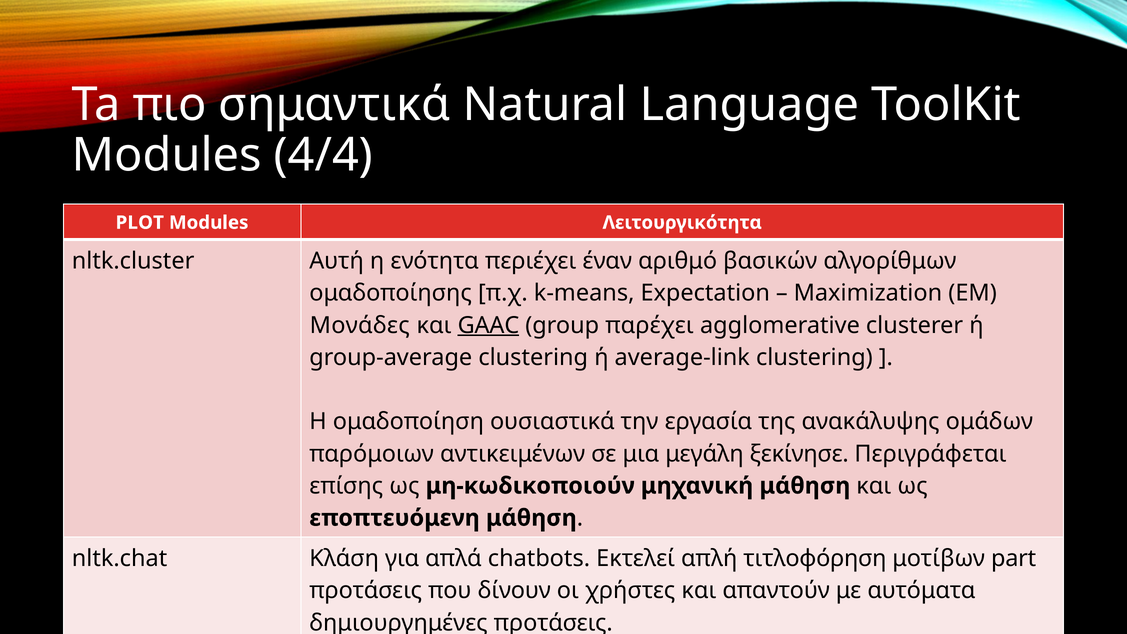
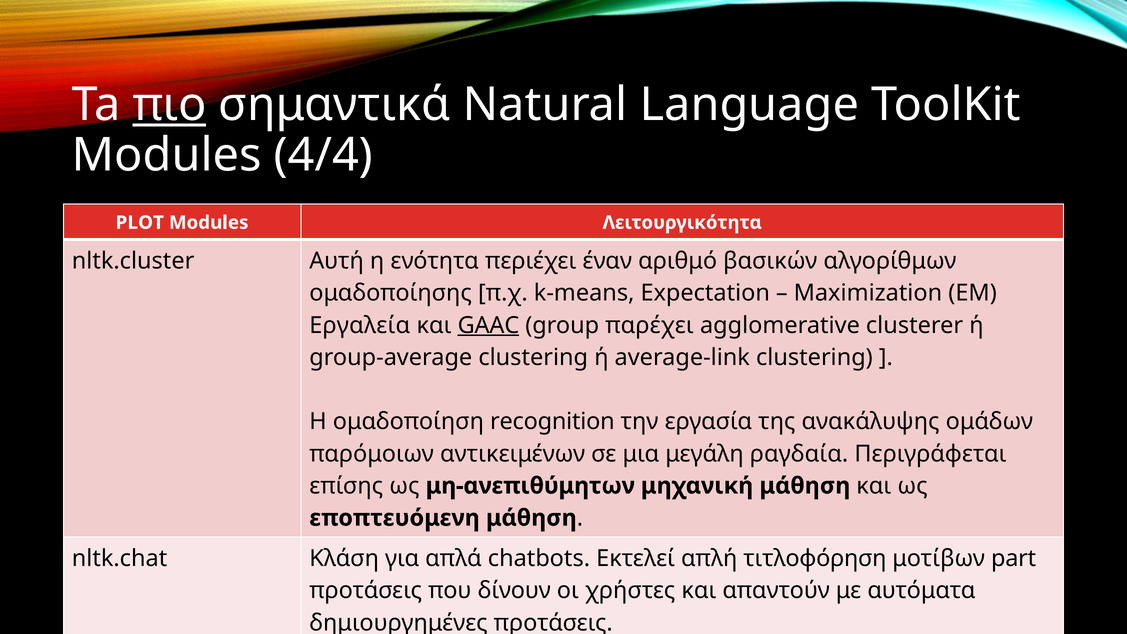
πιο underline: none -> present
Μονάδες: Μονάδες -> Εργαλεία
ουσιαστικά: ουσιαστικά -> recognition
ξεκίνησε: ξεκίνησε -> ραγδαία
μη-κωδικοποιούν: μη-κωδικοποιούν -> μη-ανεπιθύμητων
